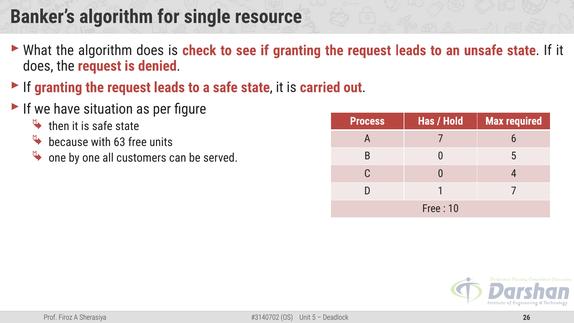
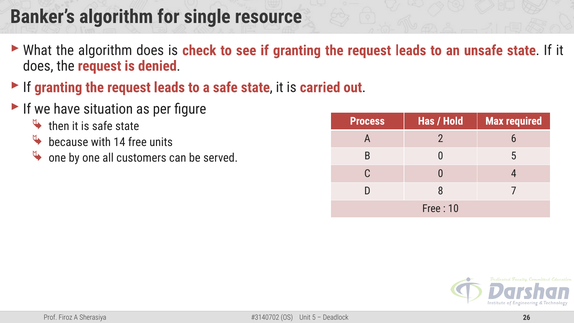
A 7: 7 -> 2
63: 63 -> 14
1: 1 -> 8
